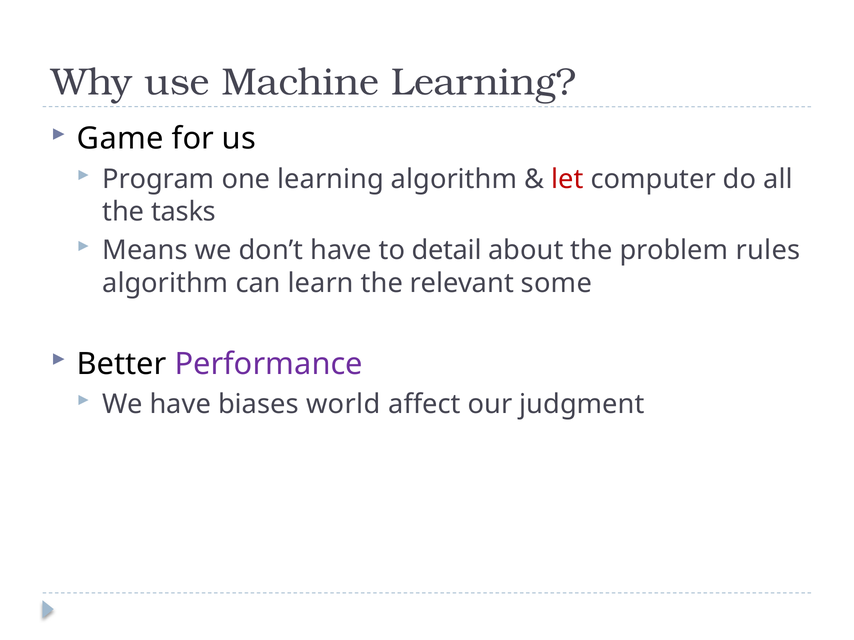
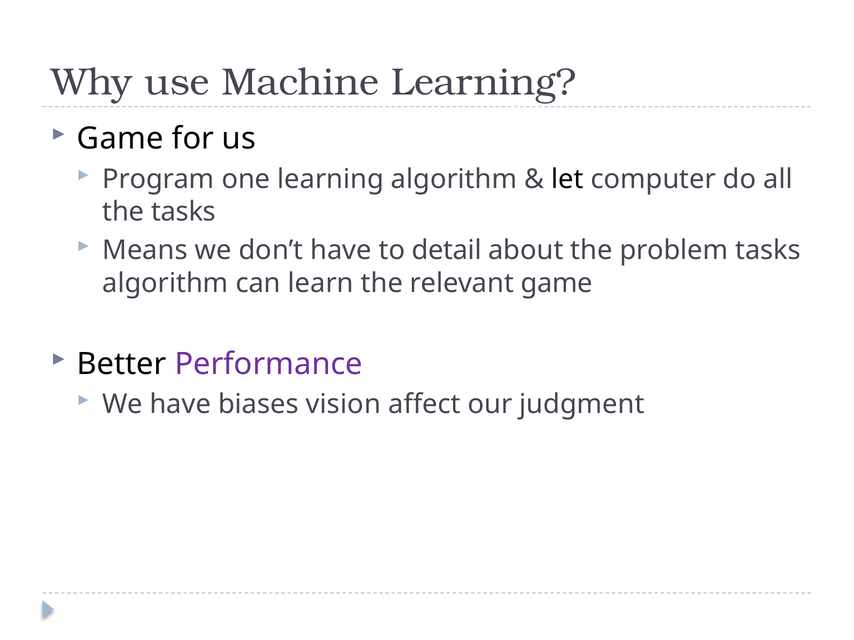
let colour: red -> black
problem rules: rules -> tasks
relevant some: some -> game
world: world -> vision
